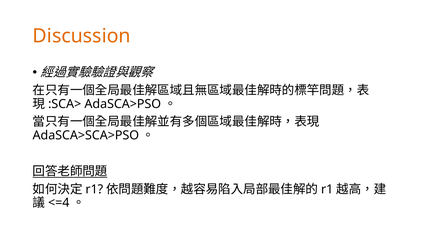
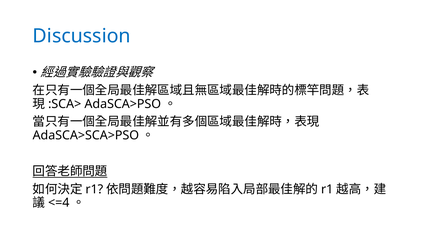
Discussion colour: orange -> blue
